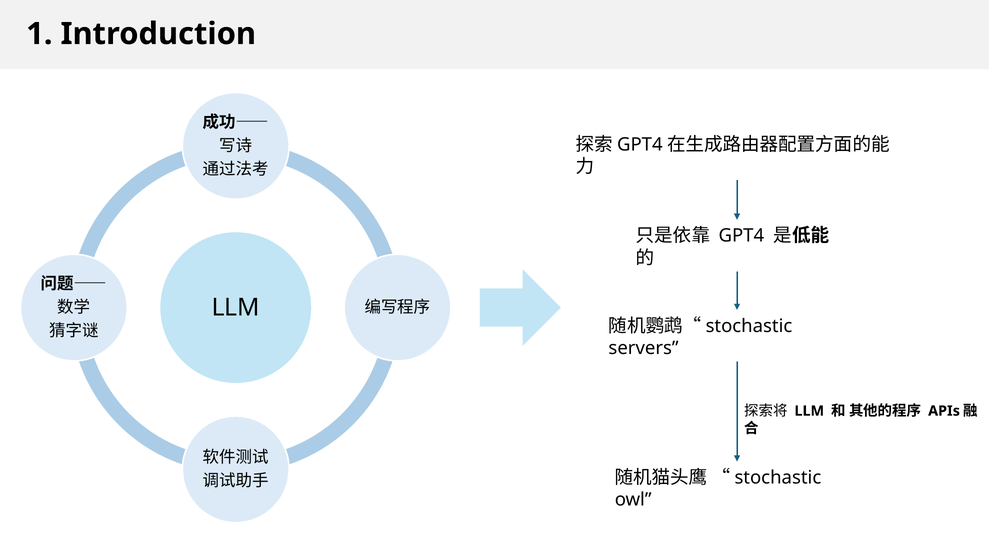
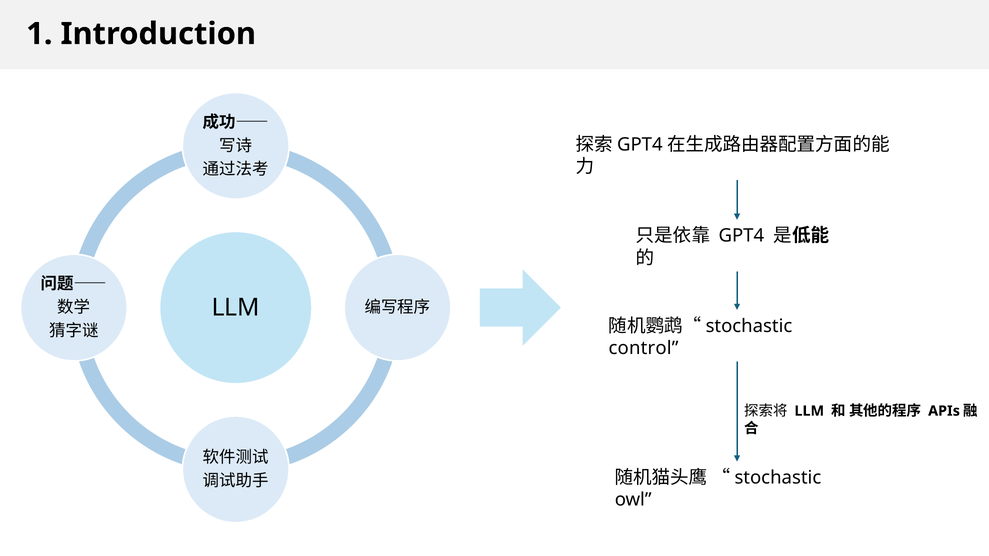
servers: servers -> control
